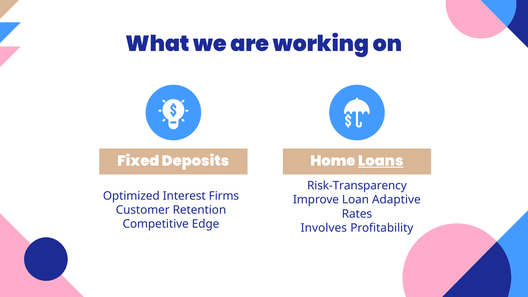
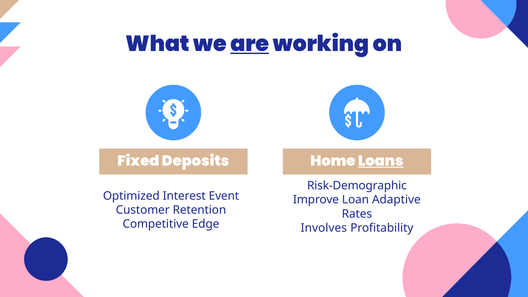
are underline: none -> present
Risk-Transparency: Risk-Transparency -> Risk-Demographic
Firms: Firms -> Event
